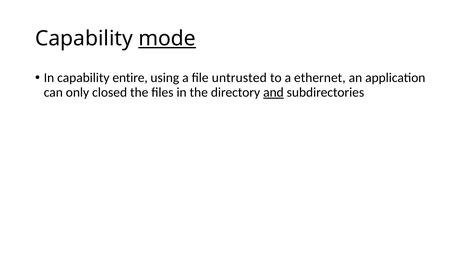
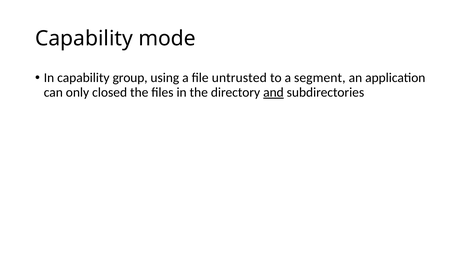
mode underline: present -> none
entire: entire -> group
ethernet: ethernet -> segment
